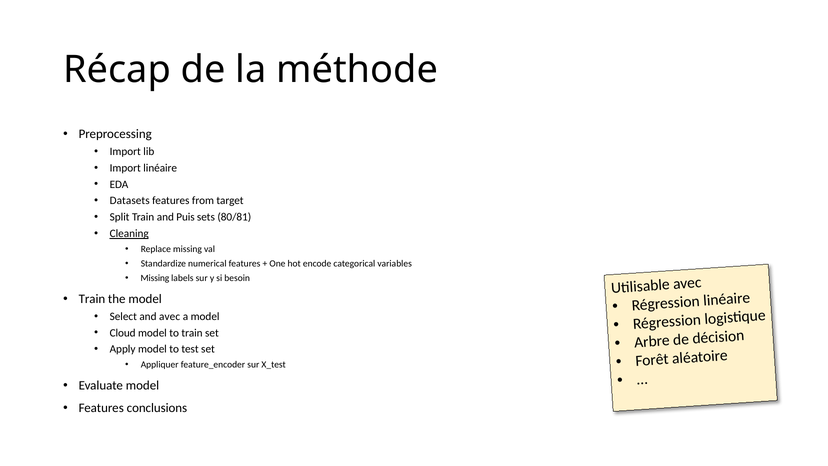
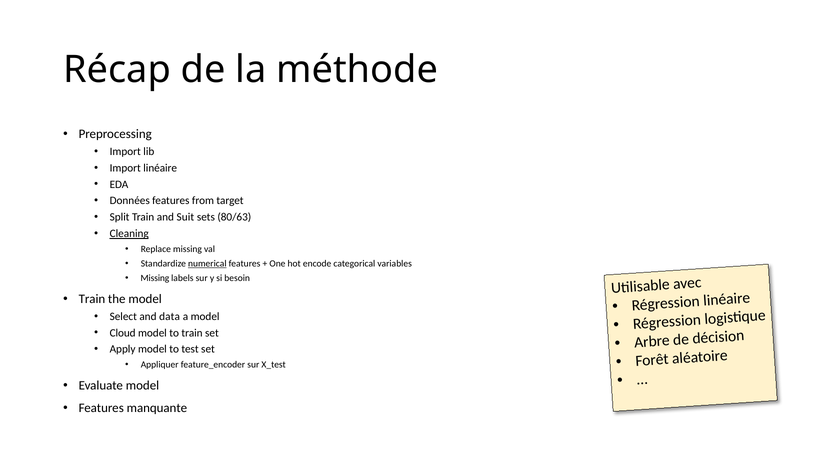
Datasets: Datasets -> Données
Puis: Puis -> Suit
80/81: 80/81 -> 80/63
numerical underline: none -> present
and avec: avec -> data
conclusions: conclusions -> manquante
